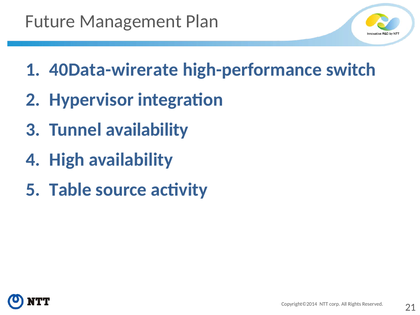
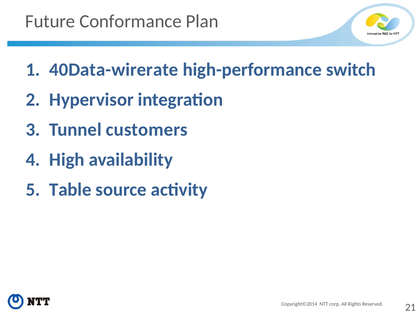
Management: Management -> Conformance
Tunnel availability: availability -> customers
